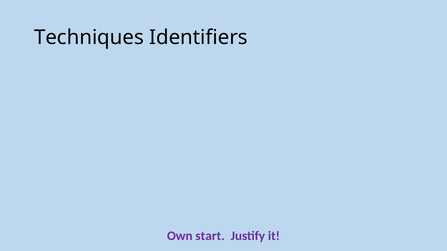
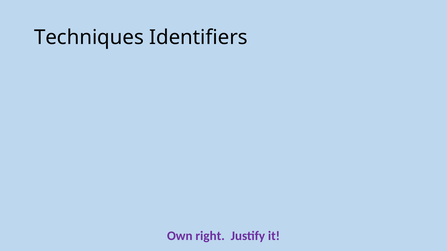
start: start -> right
